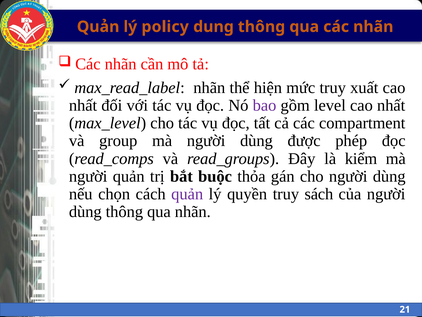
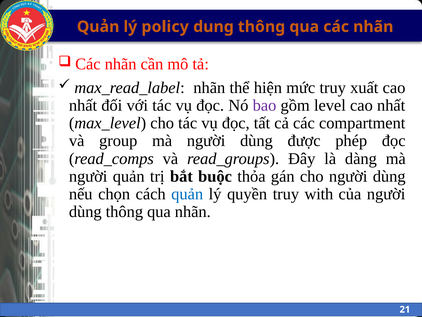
kiểm: kiểm -> dàng
quản at (187, 194) colour: purple -> blue
sách: sách -> with
